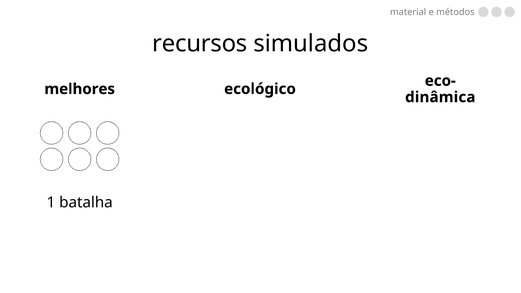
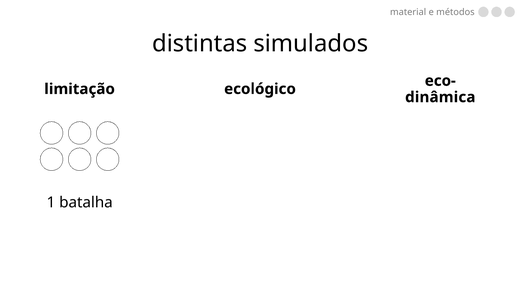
recursos: recursos -> distintas
melhores: melhores -> limitação
